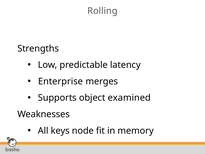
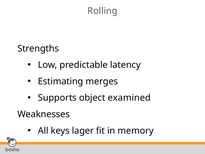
Enterprise: Enterprise -> Estimating
node: node -> lager
